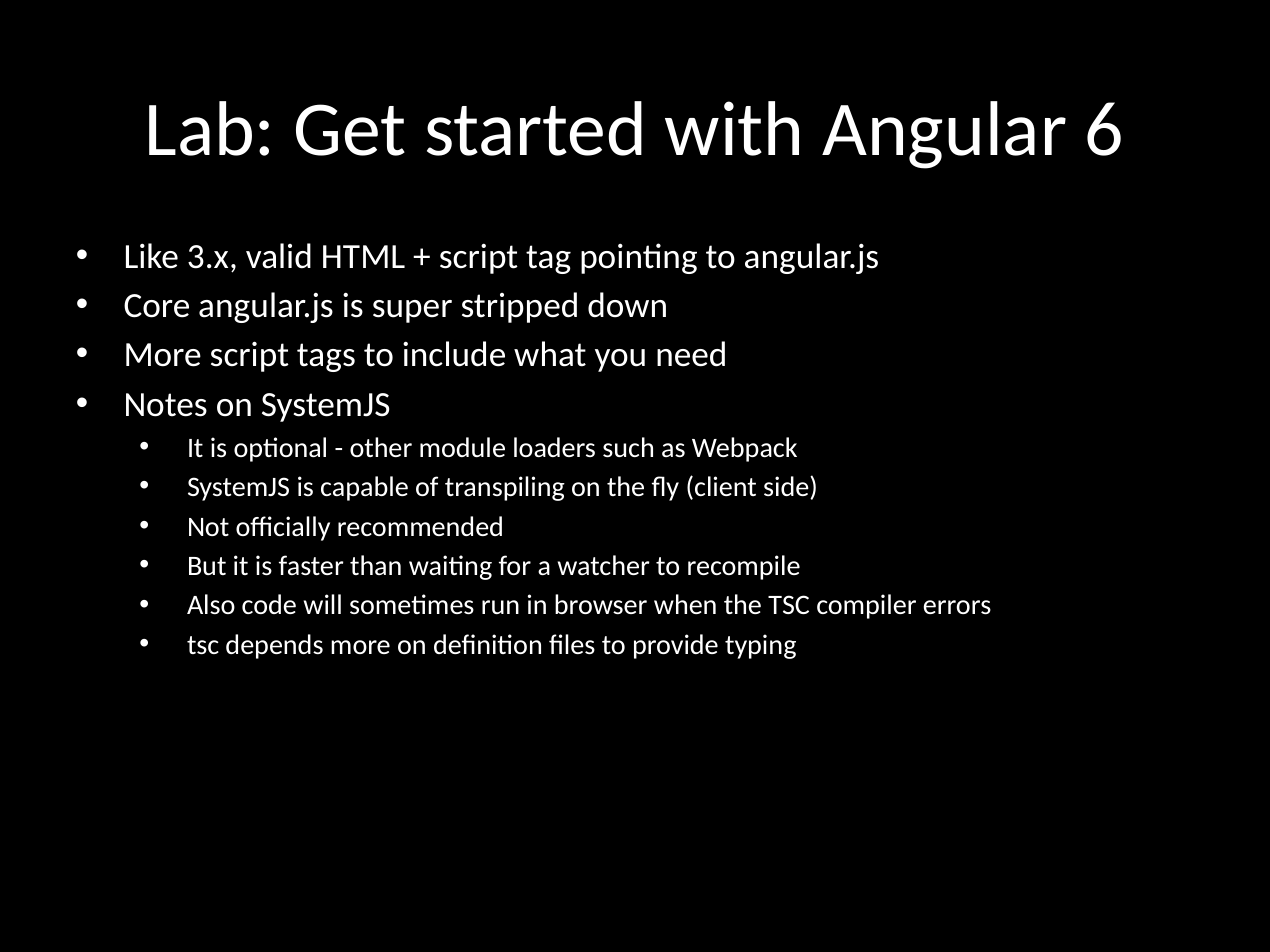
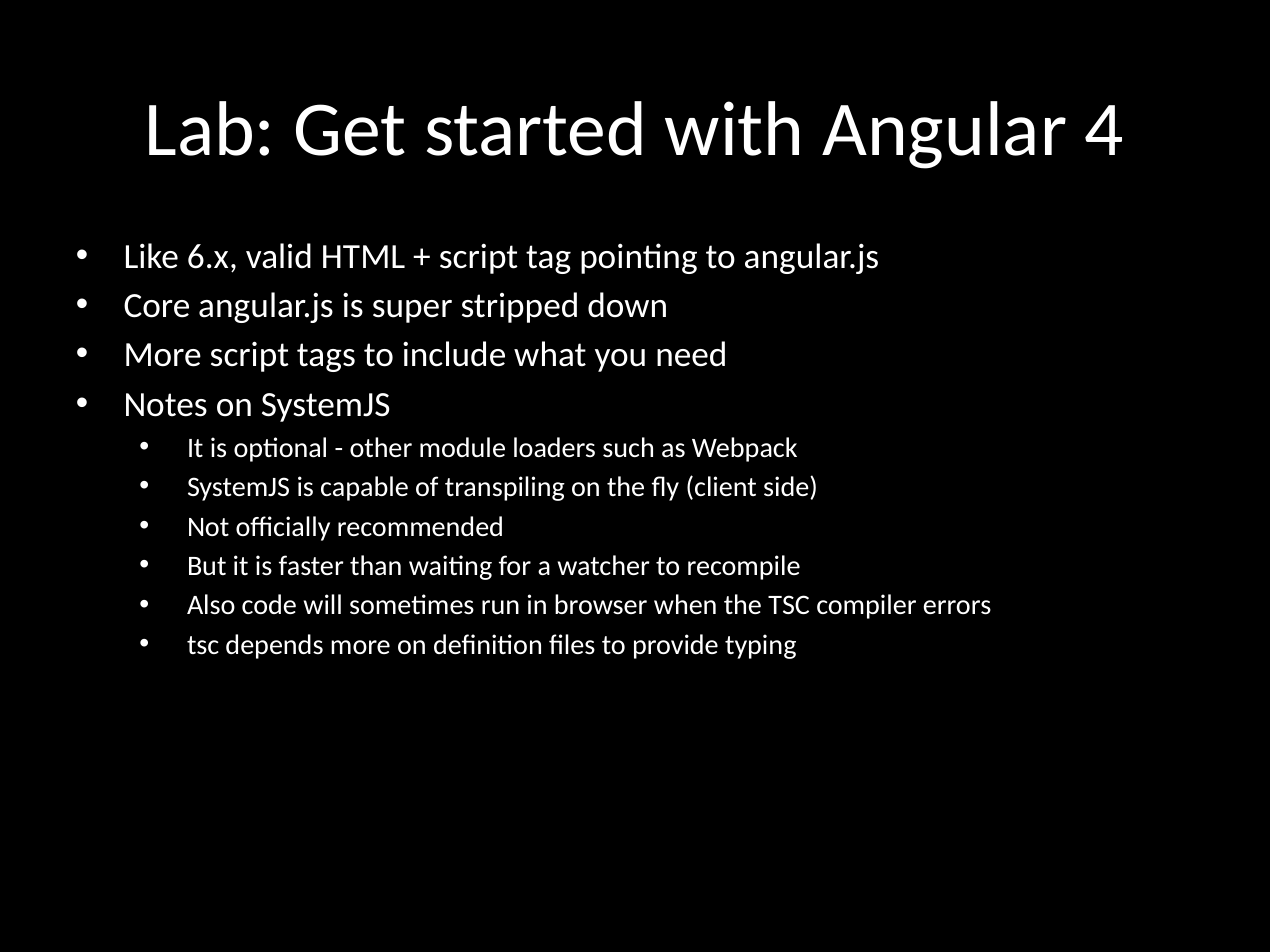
6: 6 -> 4
3.x: 3.x -> 6.x
